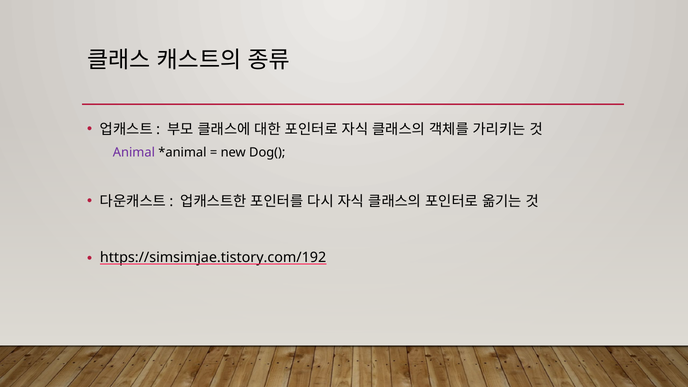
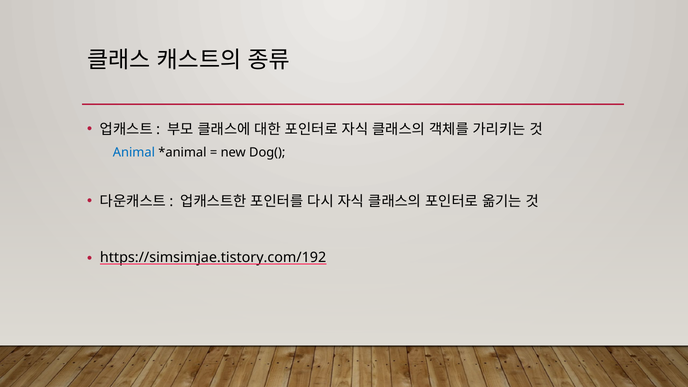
Animal colour: purple -> blue
